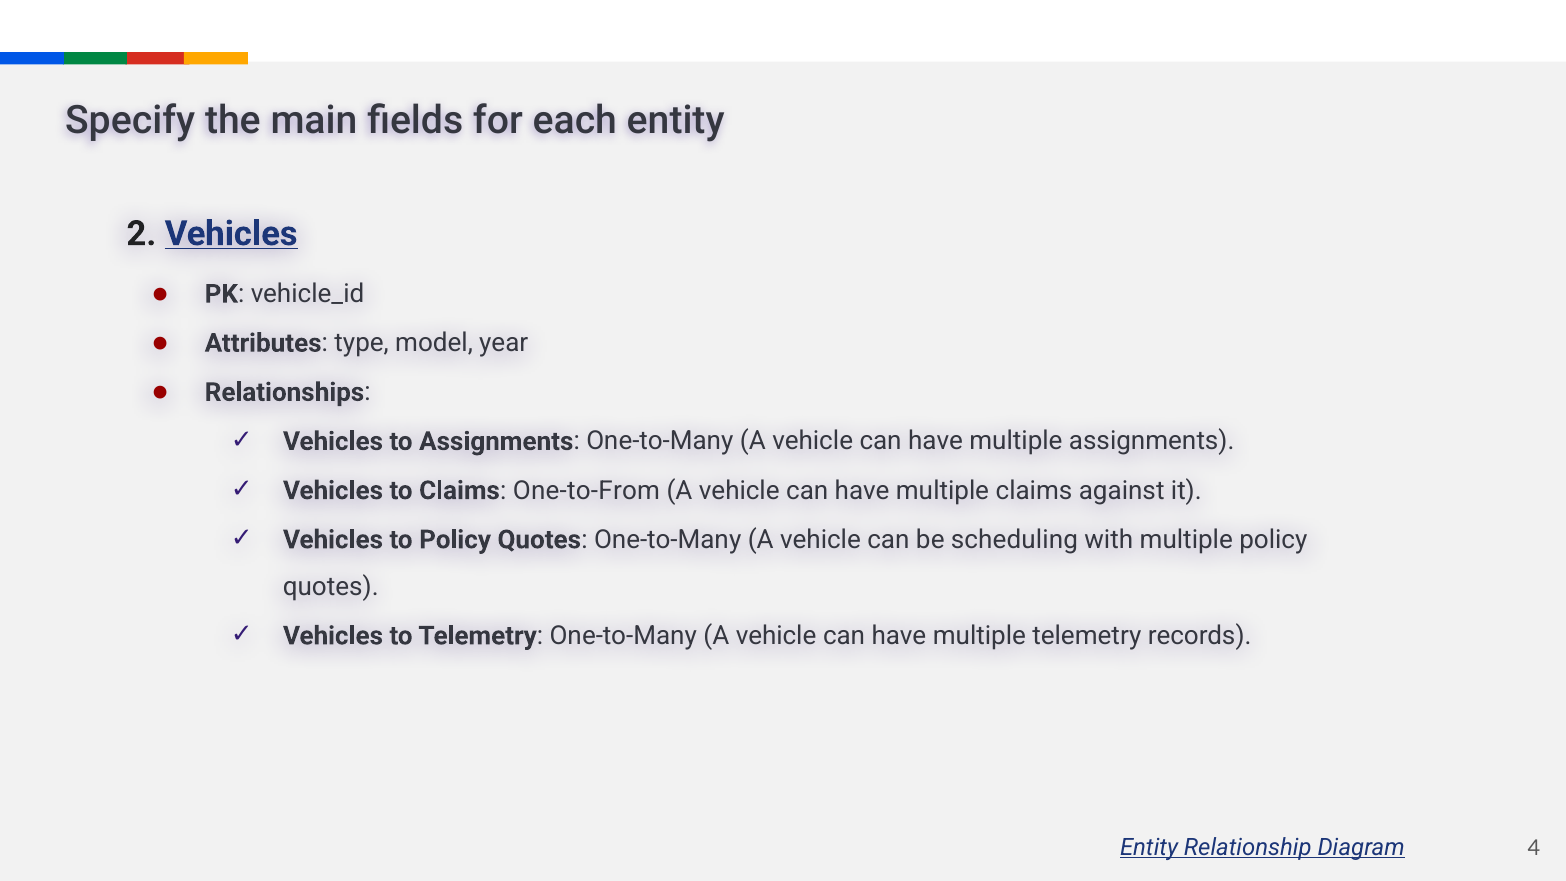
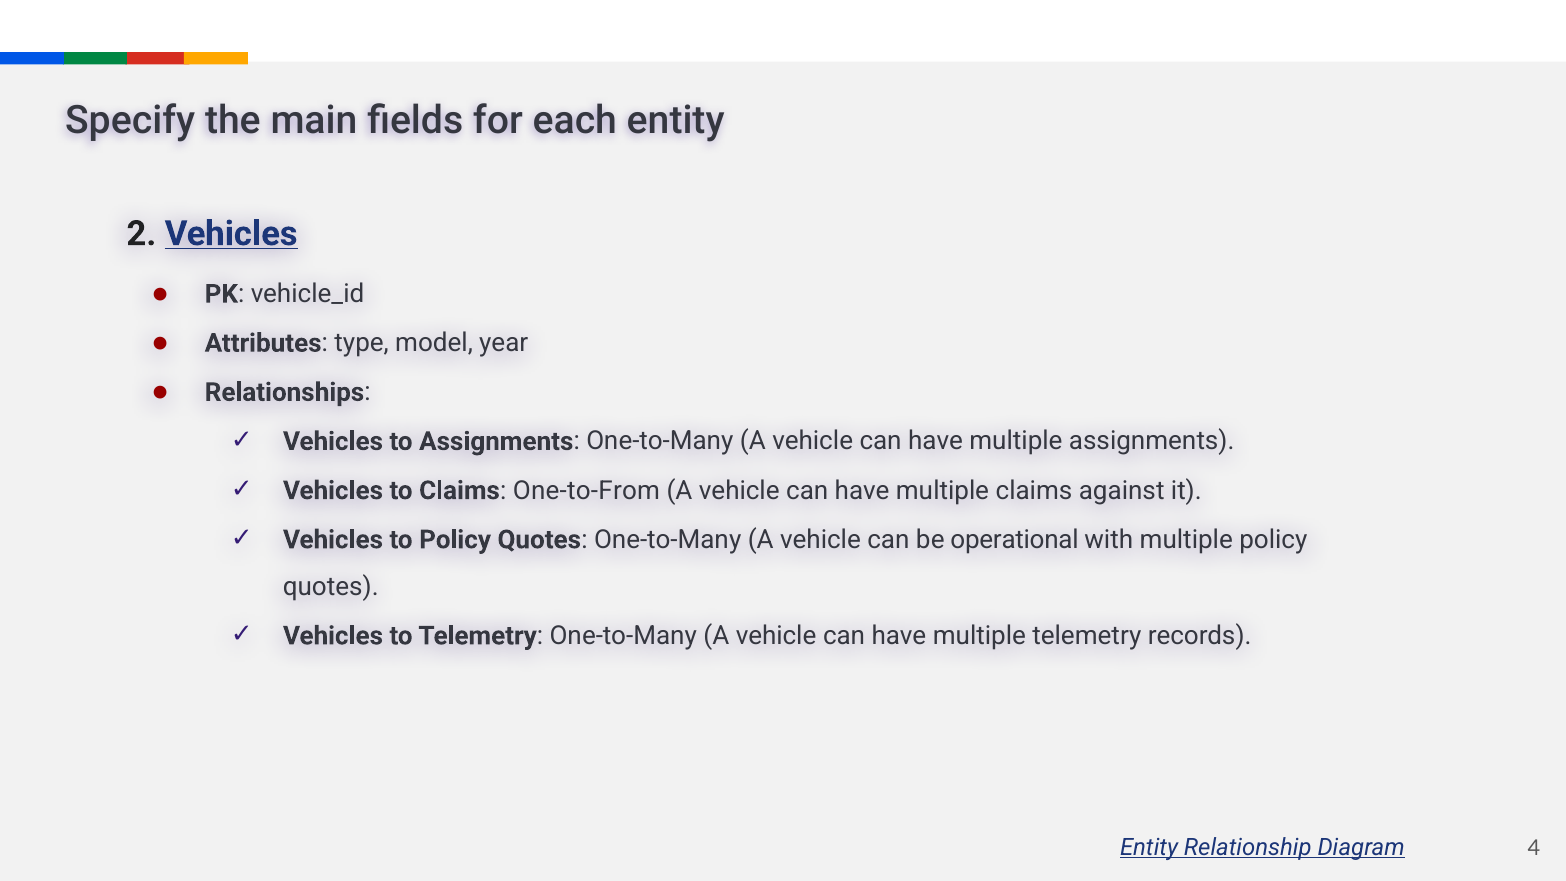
scheduling: scheduling -> operational
